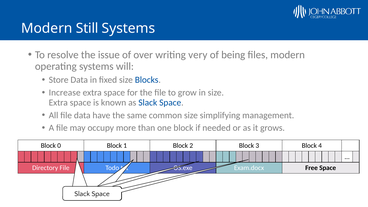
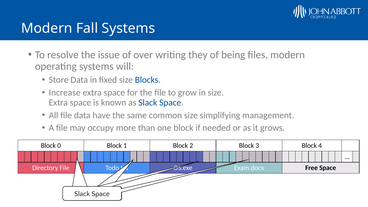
Still: Still -> Fall
very: very -> they
